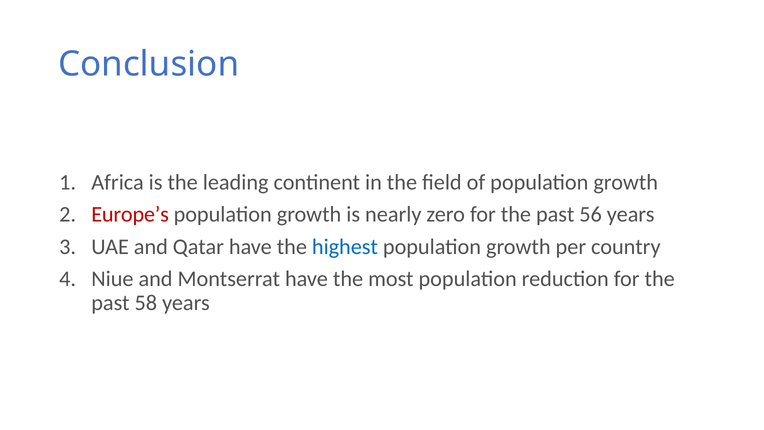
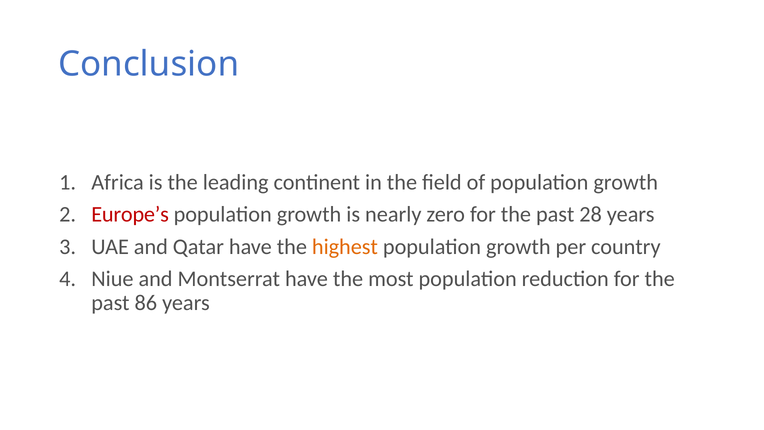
56: 56 -> 28
highest colour: blue -> orange
58: 58 -> 86
